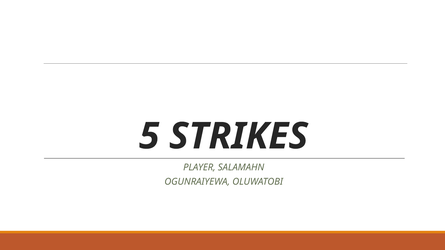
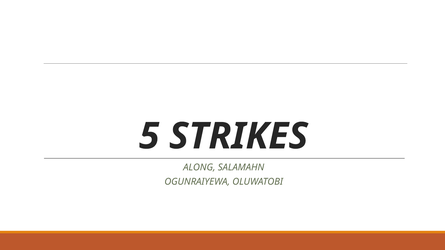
PLAYER: PLAYER -> ALONG
